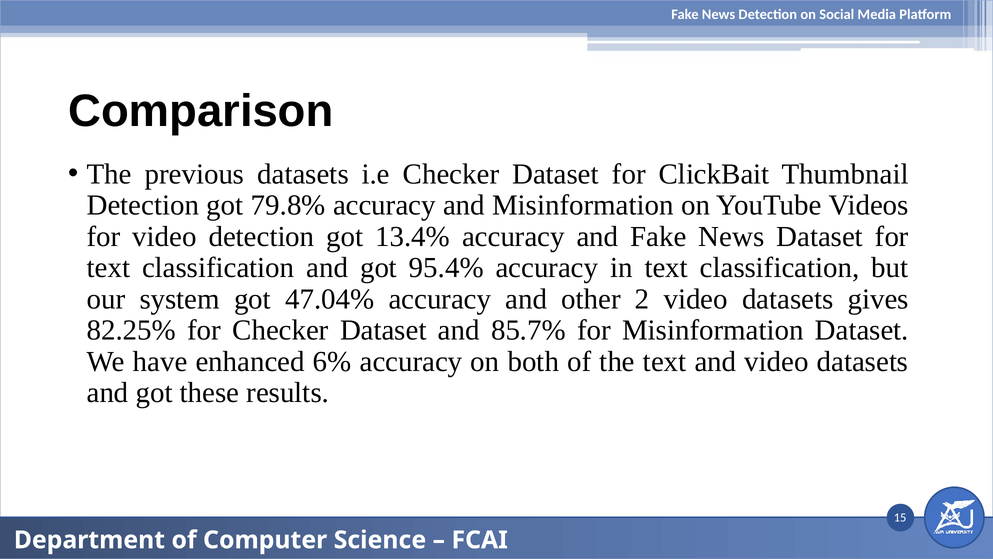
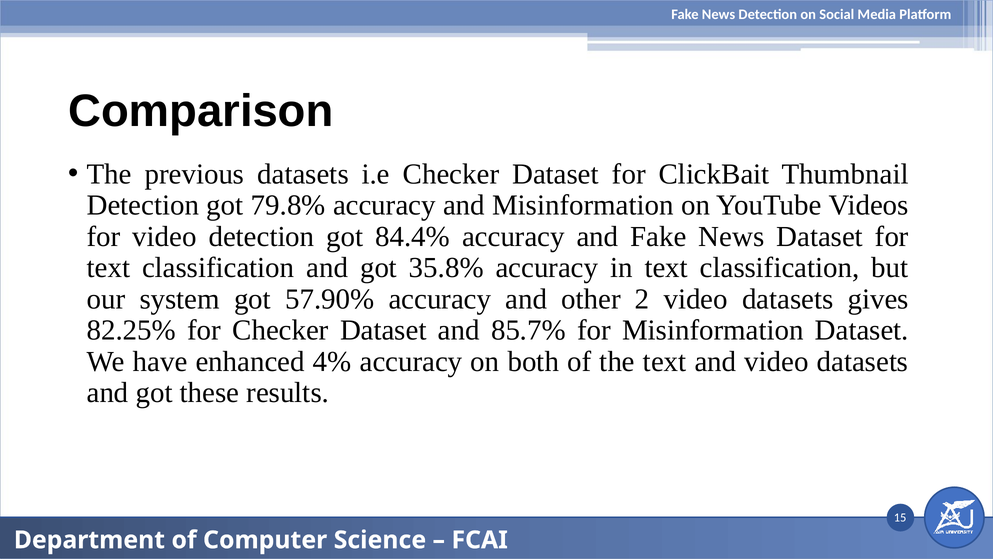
13.4%: 13.4% -> 84.4%
95.4%: 95.4% -> 35.8%
47.04%: 47.04% -> 57.90%
6%: 6% -> 4%
